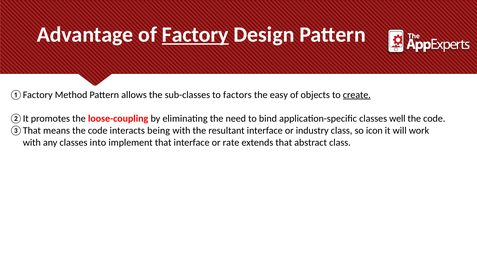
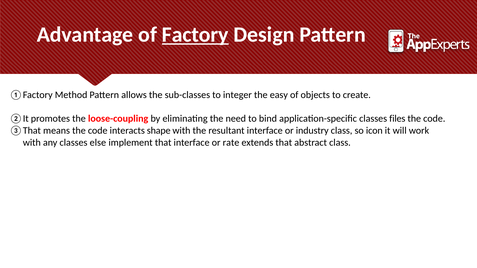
factors: factors -> integer
create underline: present -> none
well: well -> files
being: being -> shape
into: into -> else
